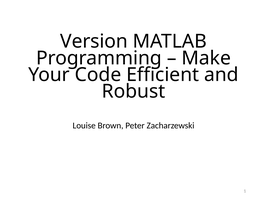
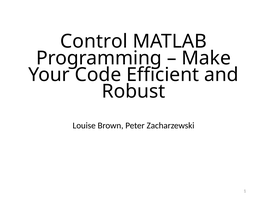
Version: Version -> Control
